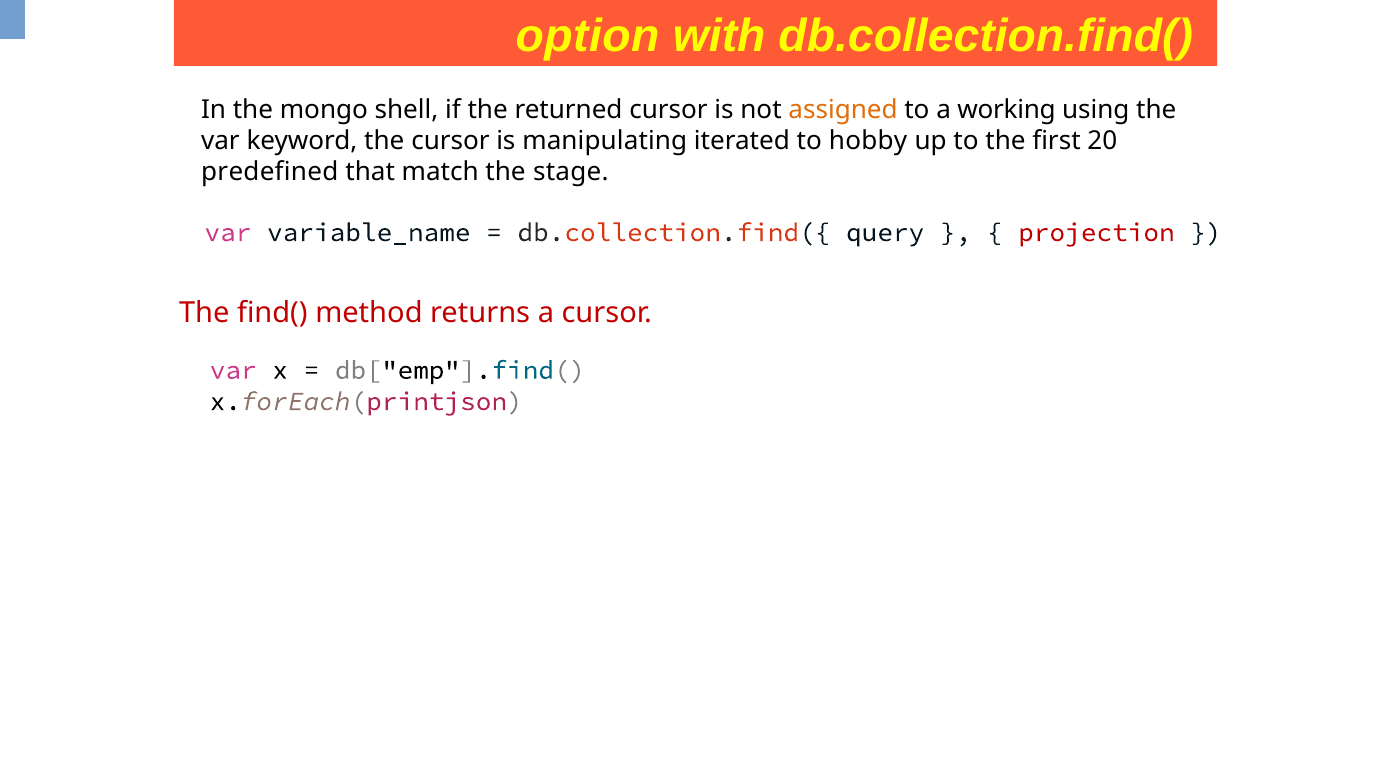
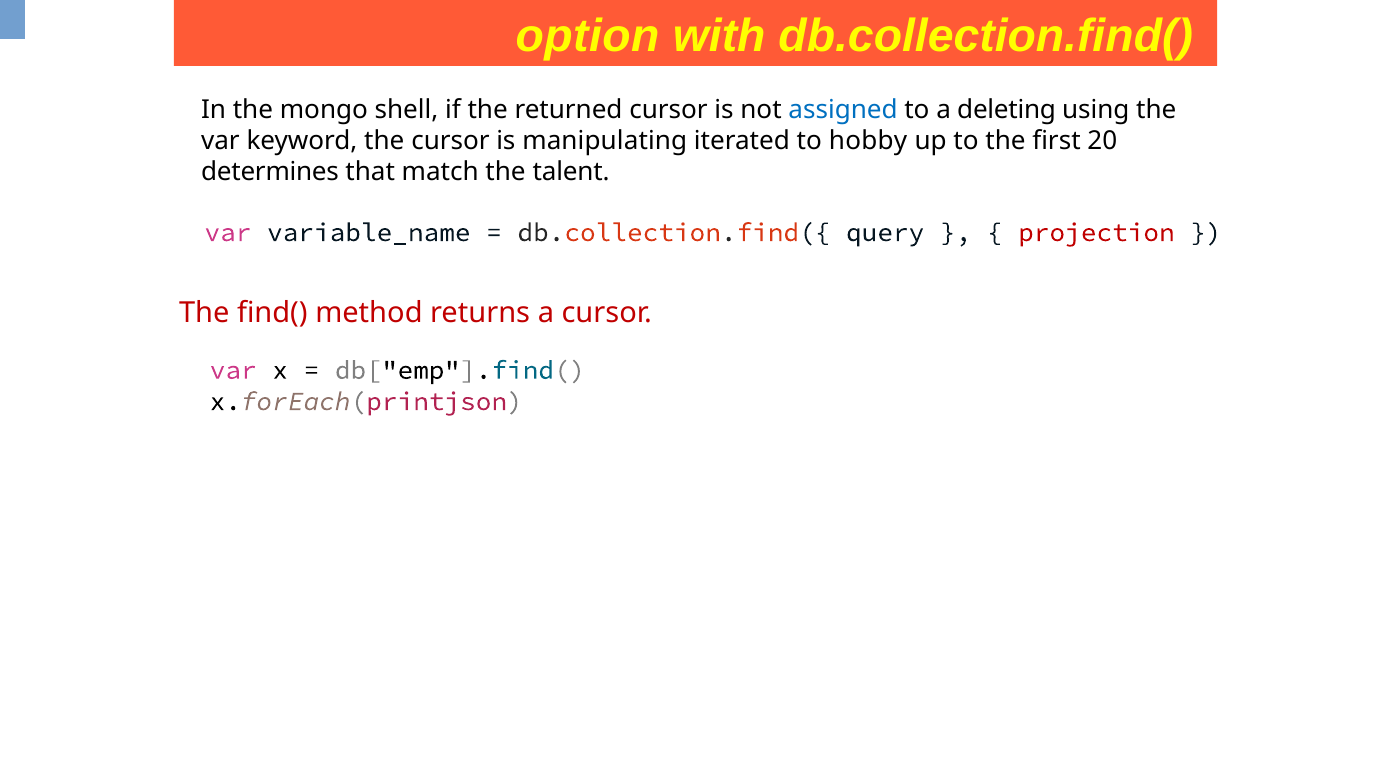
assigned colour: orange -> blue
working: working -> deleting
predefined: predefined -> determines
stage: stage -> talent
